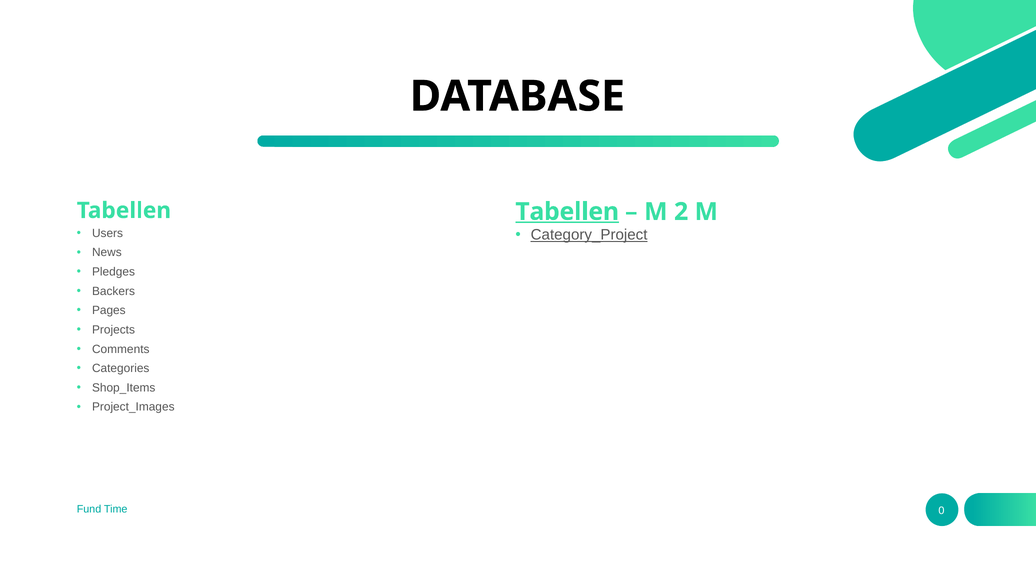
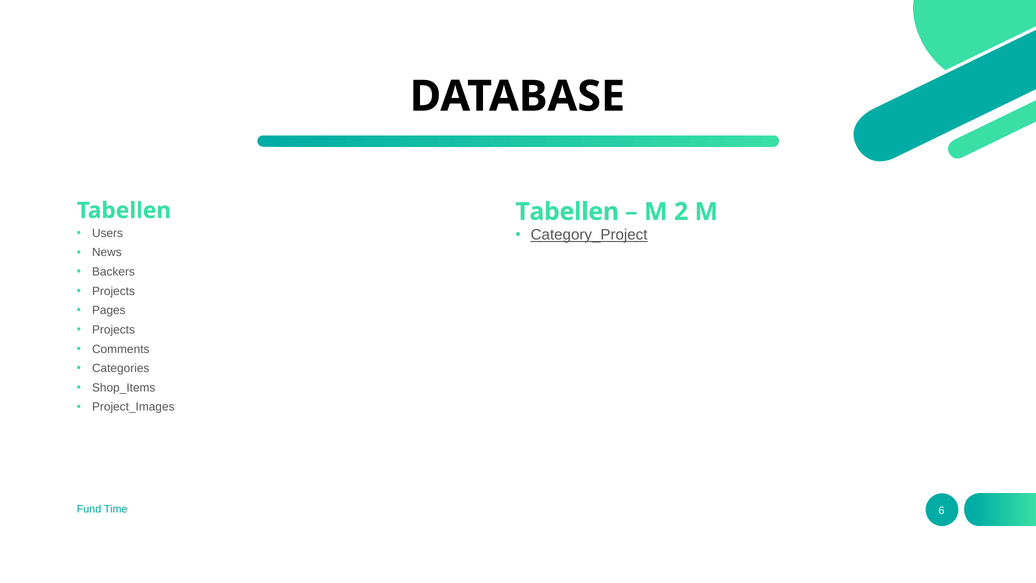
Tabellen at (567, 212) underline: present -> none
Pledges: Pledges -> Backers
Backers at (113, 291): Backers -> Projects
0: 0 -> 6
